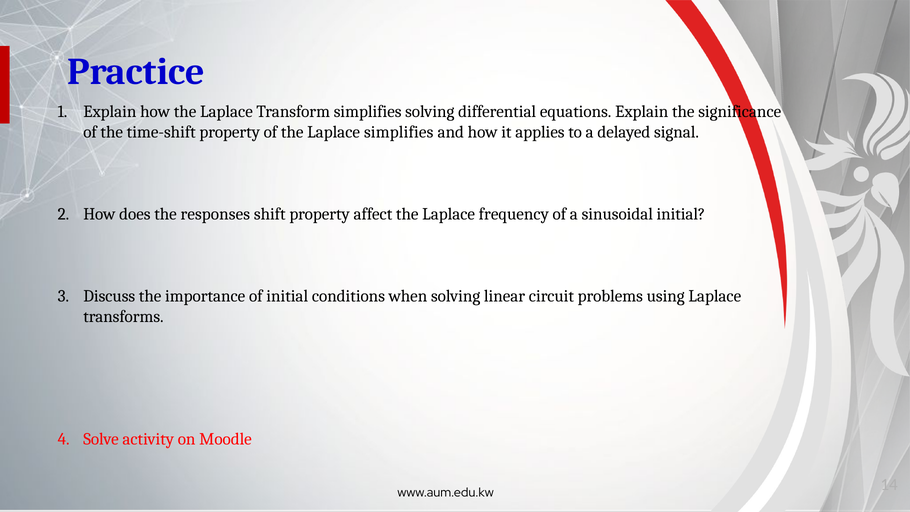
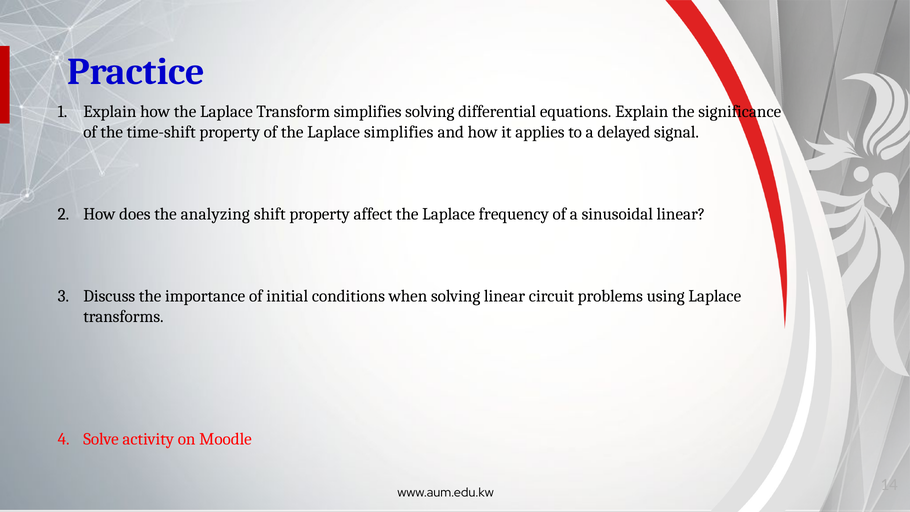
responses: responses -> analyzing
sinusoidal initial: initial -> linear
